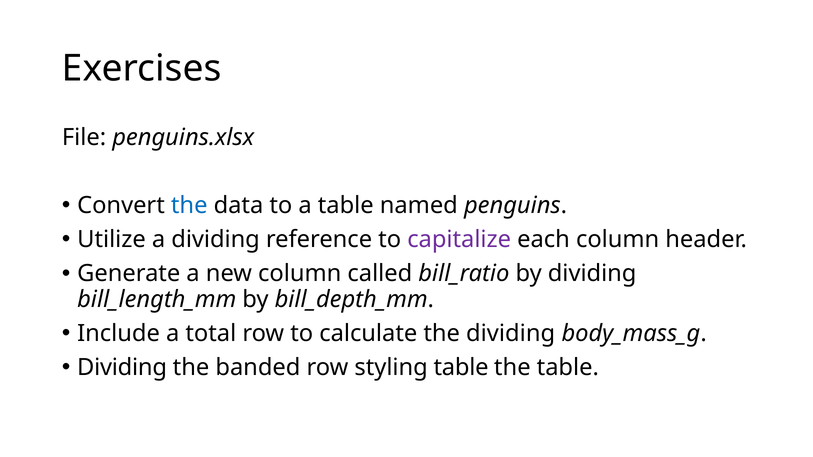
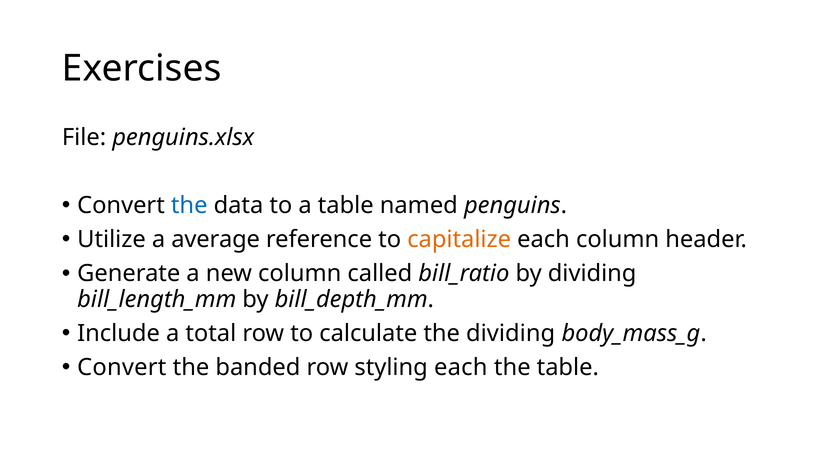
a dividing: dividing -> average
capitalize colour: purple -> orange
Dividing at (122, 368): Dividing -> Convert
styling table: table -> each
